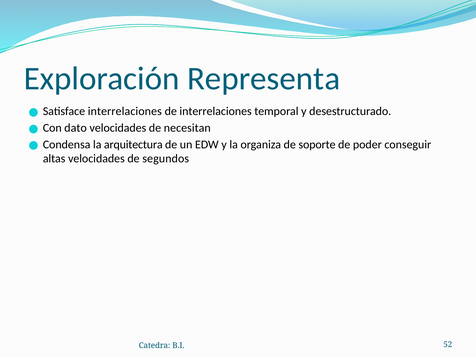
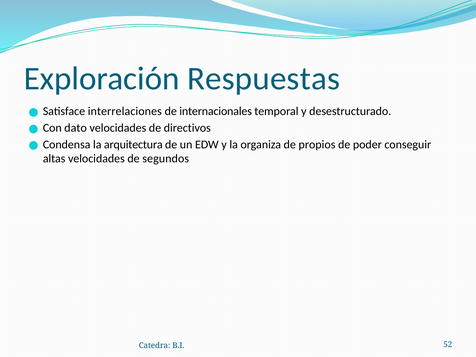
Representa: Representa -> Respuestas
de interrelaciones: interrelaciones -> internacionales
necesitan: necesitan -> directivos
soporte: soporte -> propios
